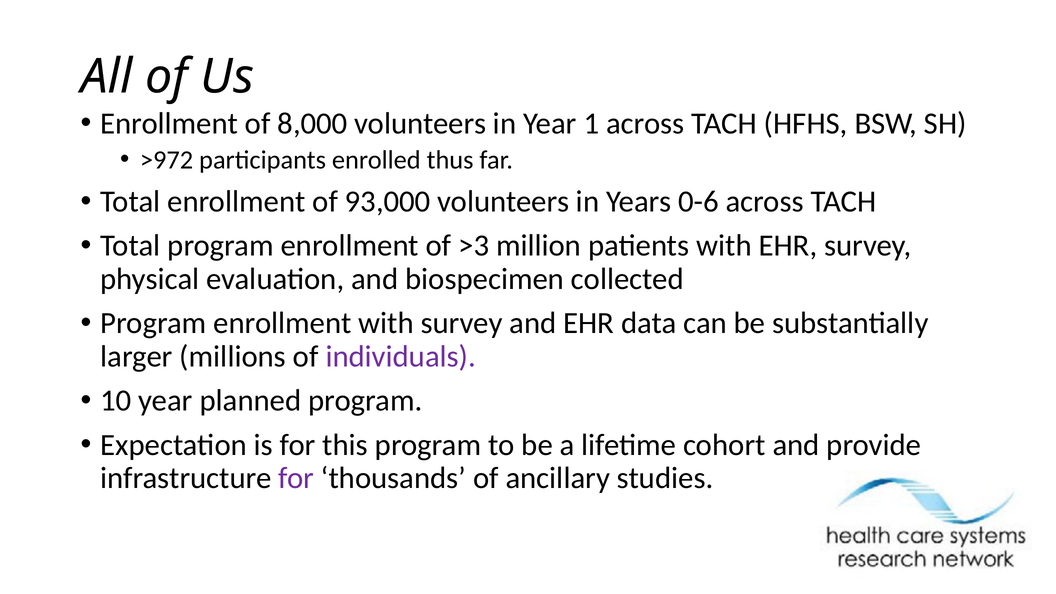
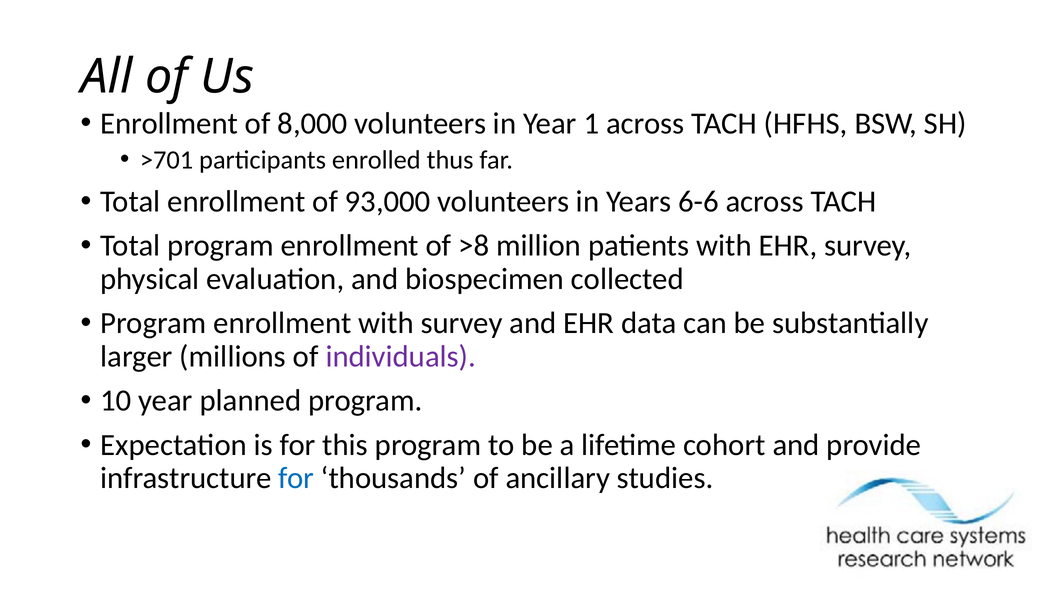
>972: >972 -> >701
0-6: 0-6 -> 6-6
>3: >3 -> >8
for at (296, 478) colour: purple -> blue
